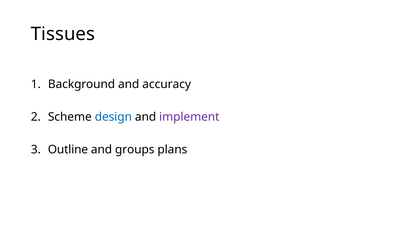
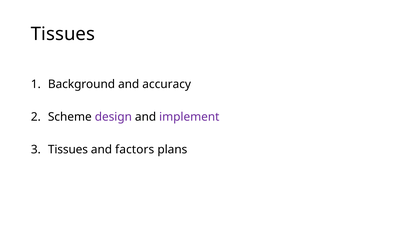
design colour: blue -> purple
Outline at (68, 149): Outline -> Tissues
groups: groups -> factors
